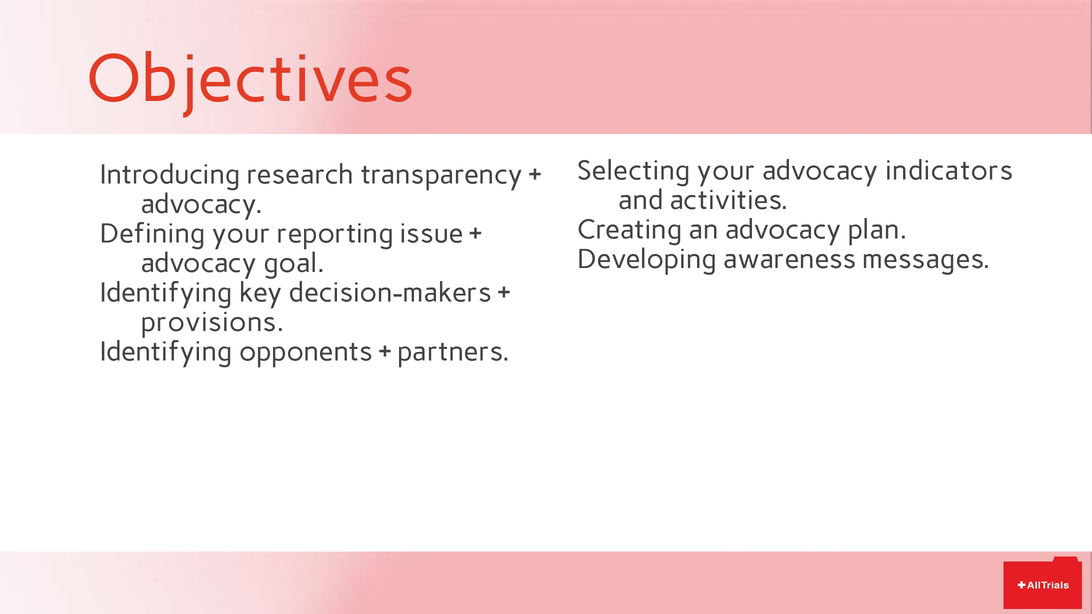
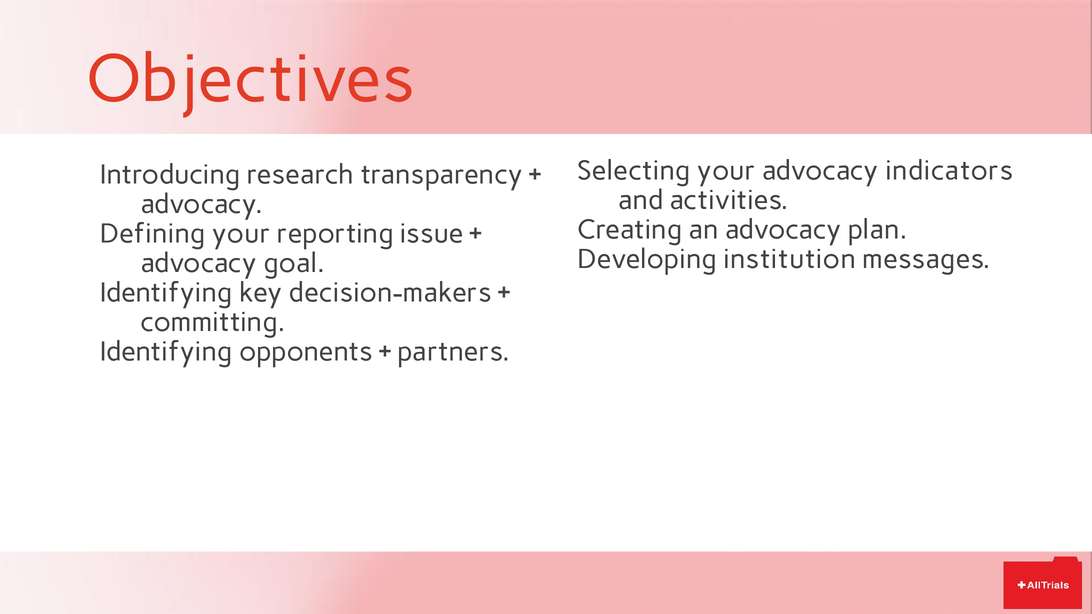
awareness: awareness -> institution
provisions: provisions -> committing
